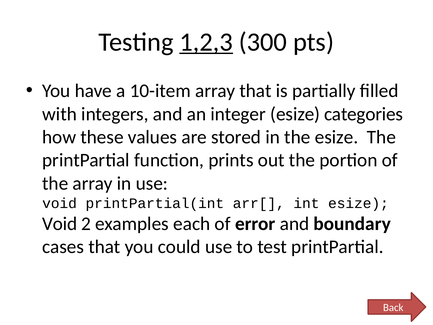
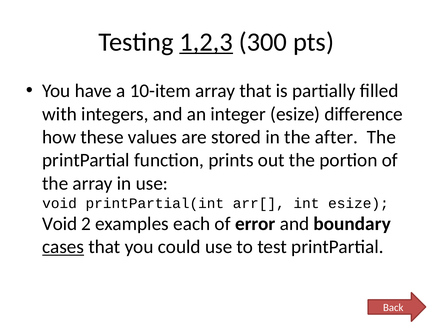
categories: categories -> difference
the esize: esize -> after
cases underline: none -> present
